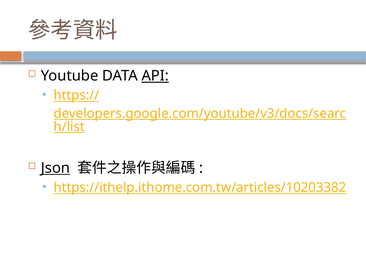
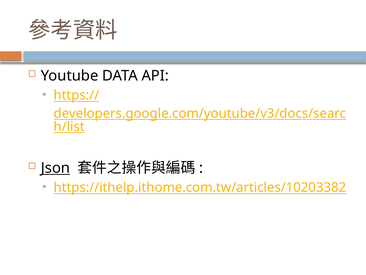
API underline: present -> none
